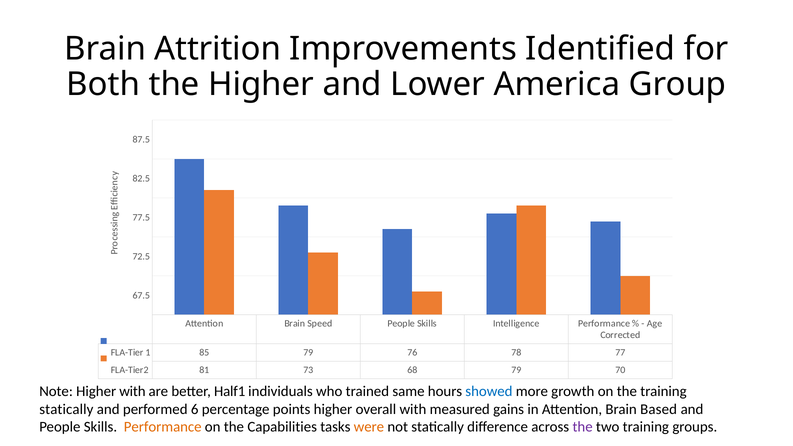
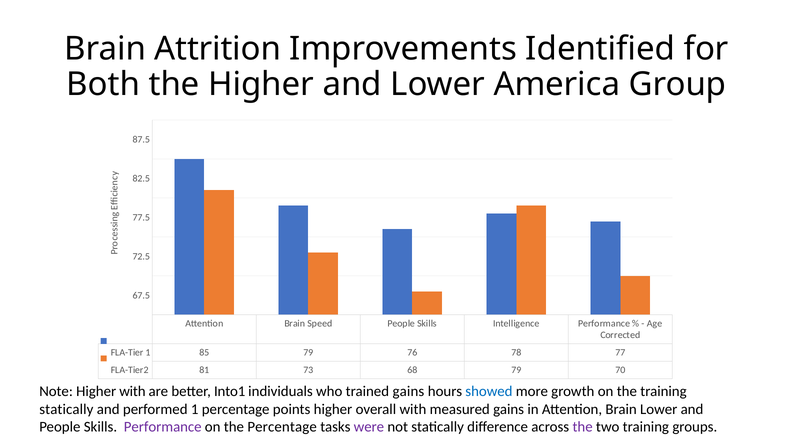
Half1: Half1 -> Into1
trained same: same -> gains
performed 6: 6 -> 1
Brain Based: Based -> Lower
Performance at (163, 427) colour: orange -> purple
the Capabilities: Capabilities -> Percentage
were colour: orange -> purple
